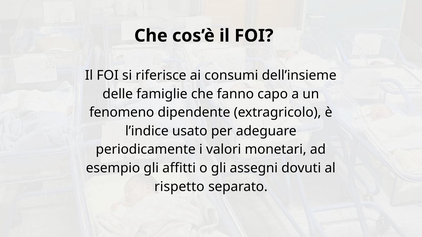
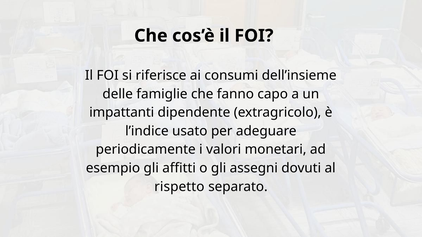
fenomeno: fenomeno -> impattanti
